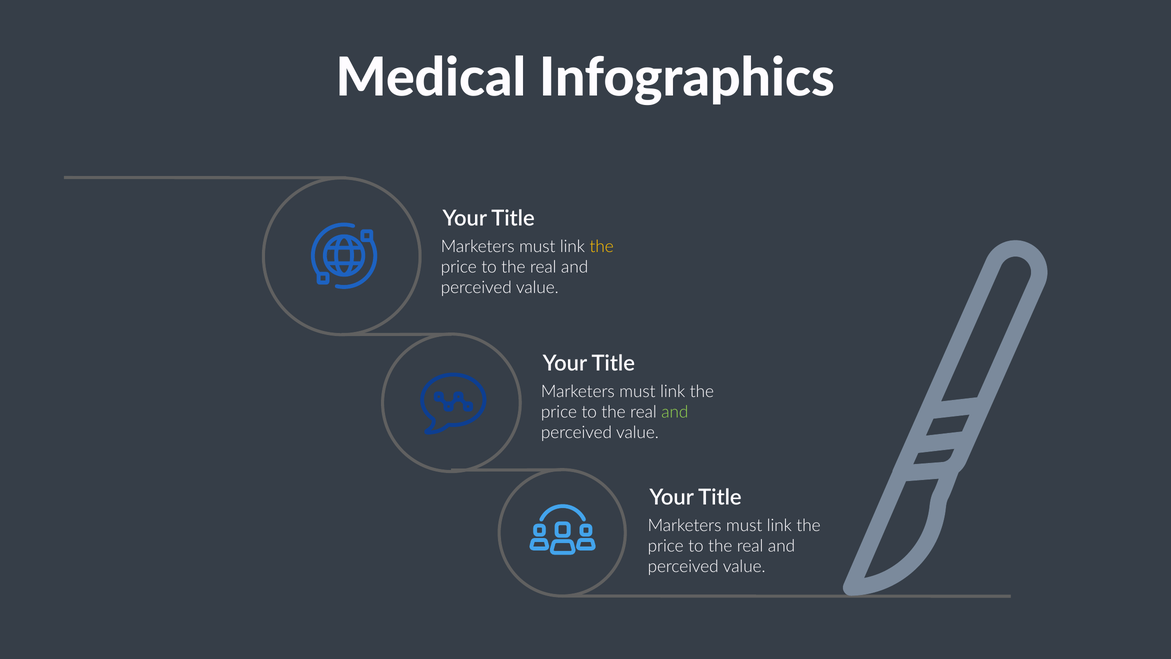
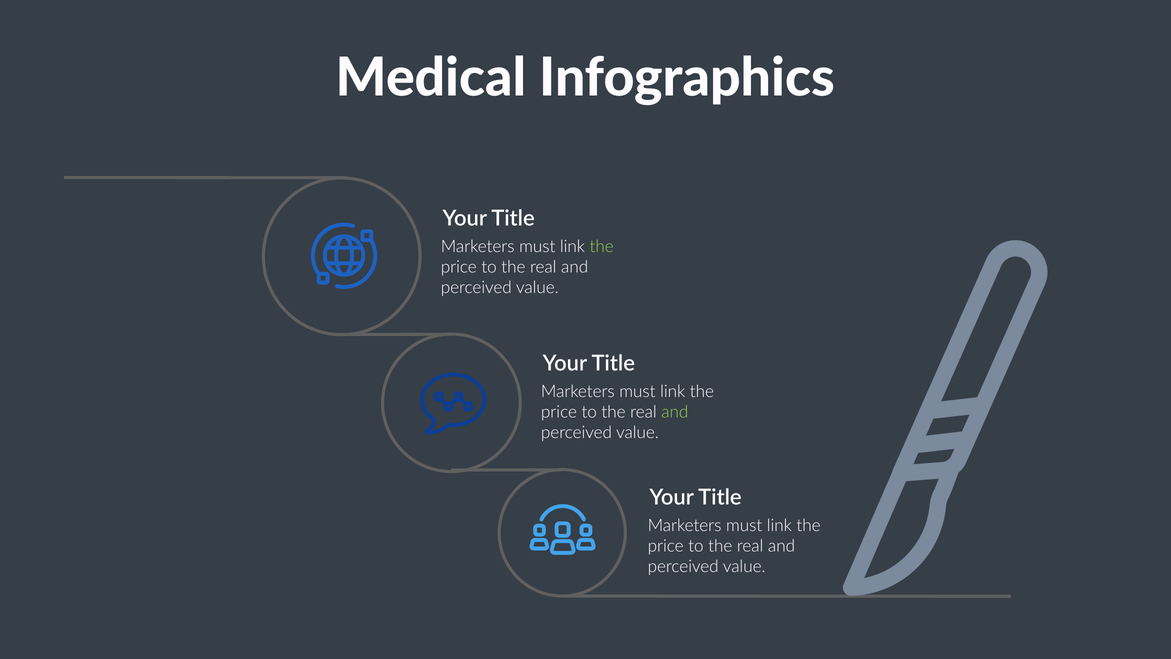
the at (602, 246) colour: yellow -> light green
